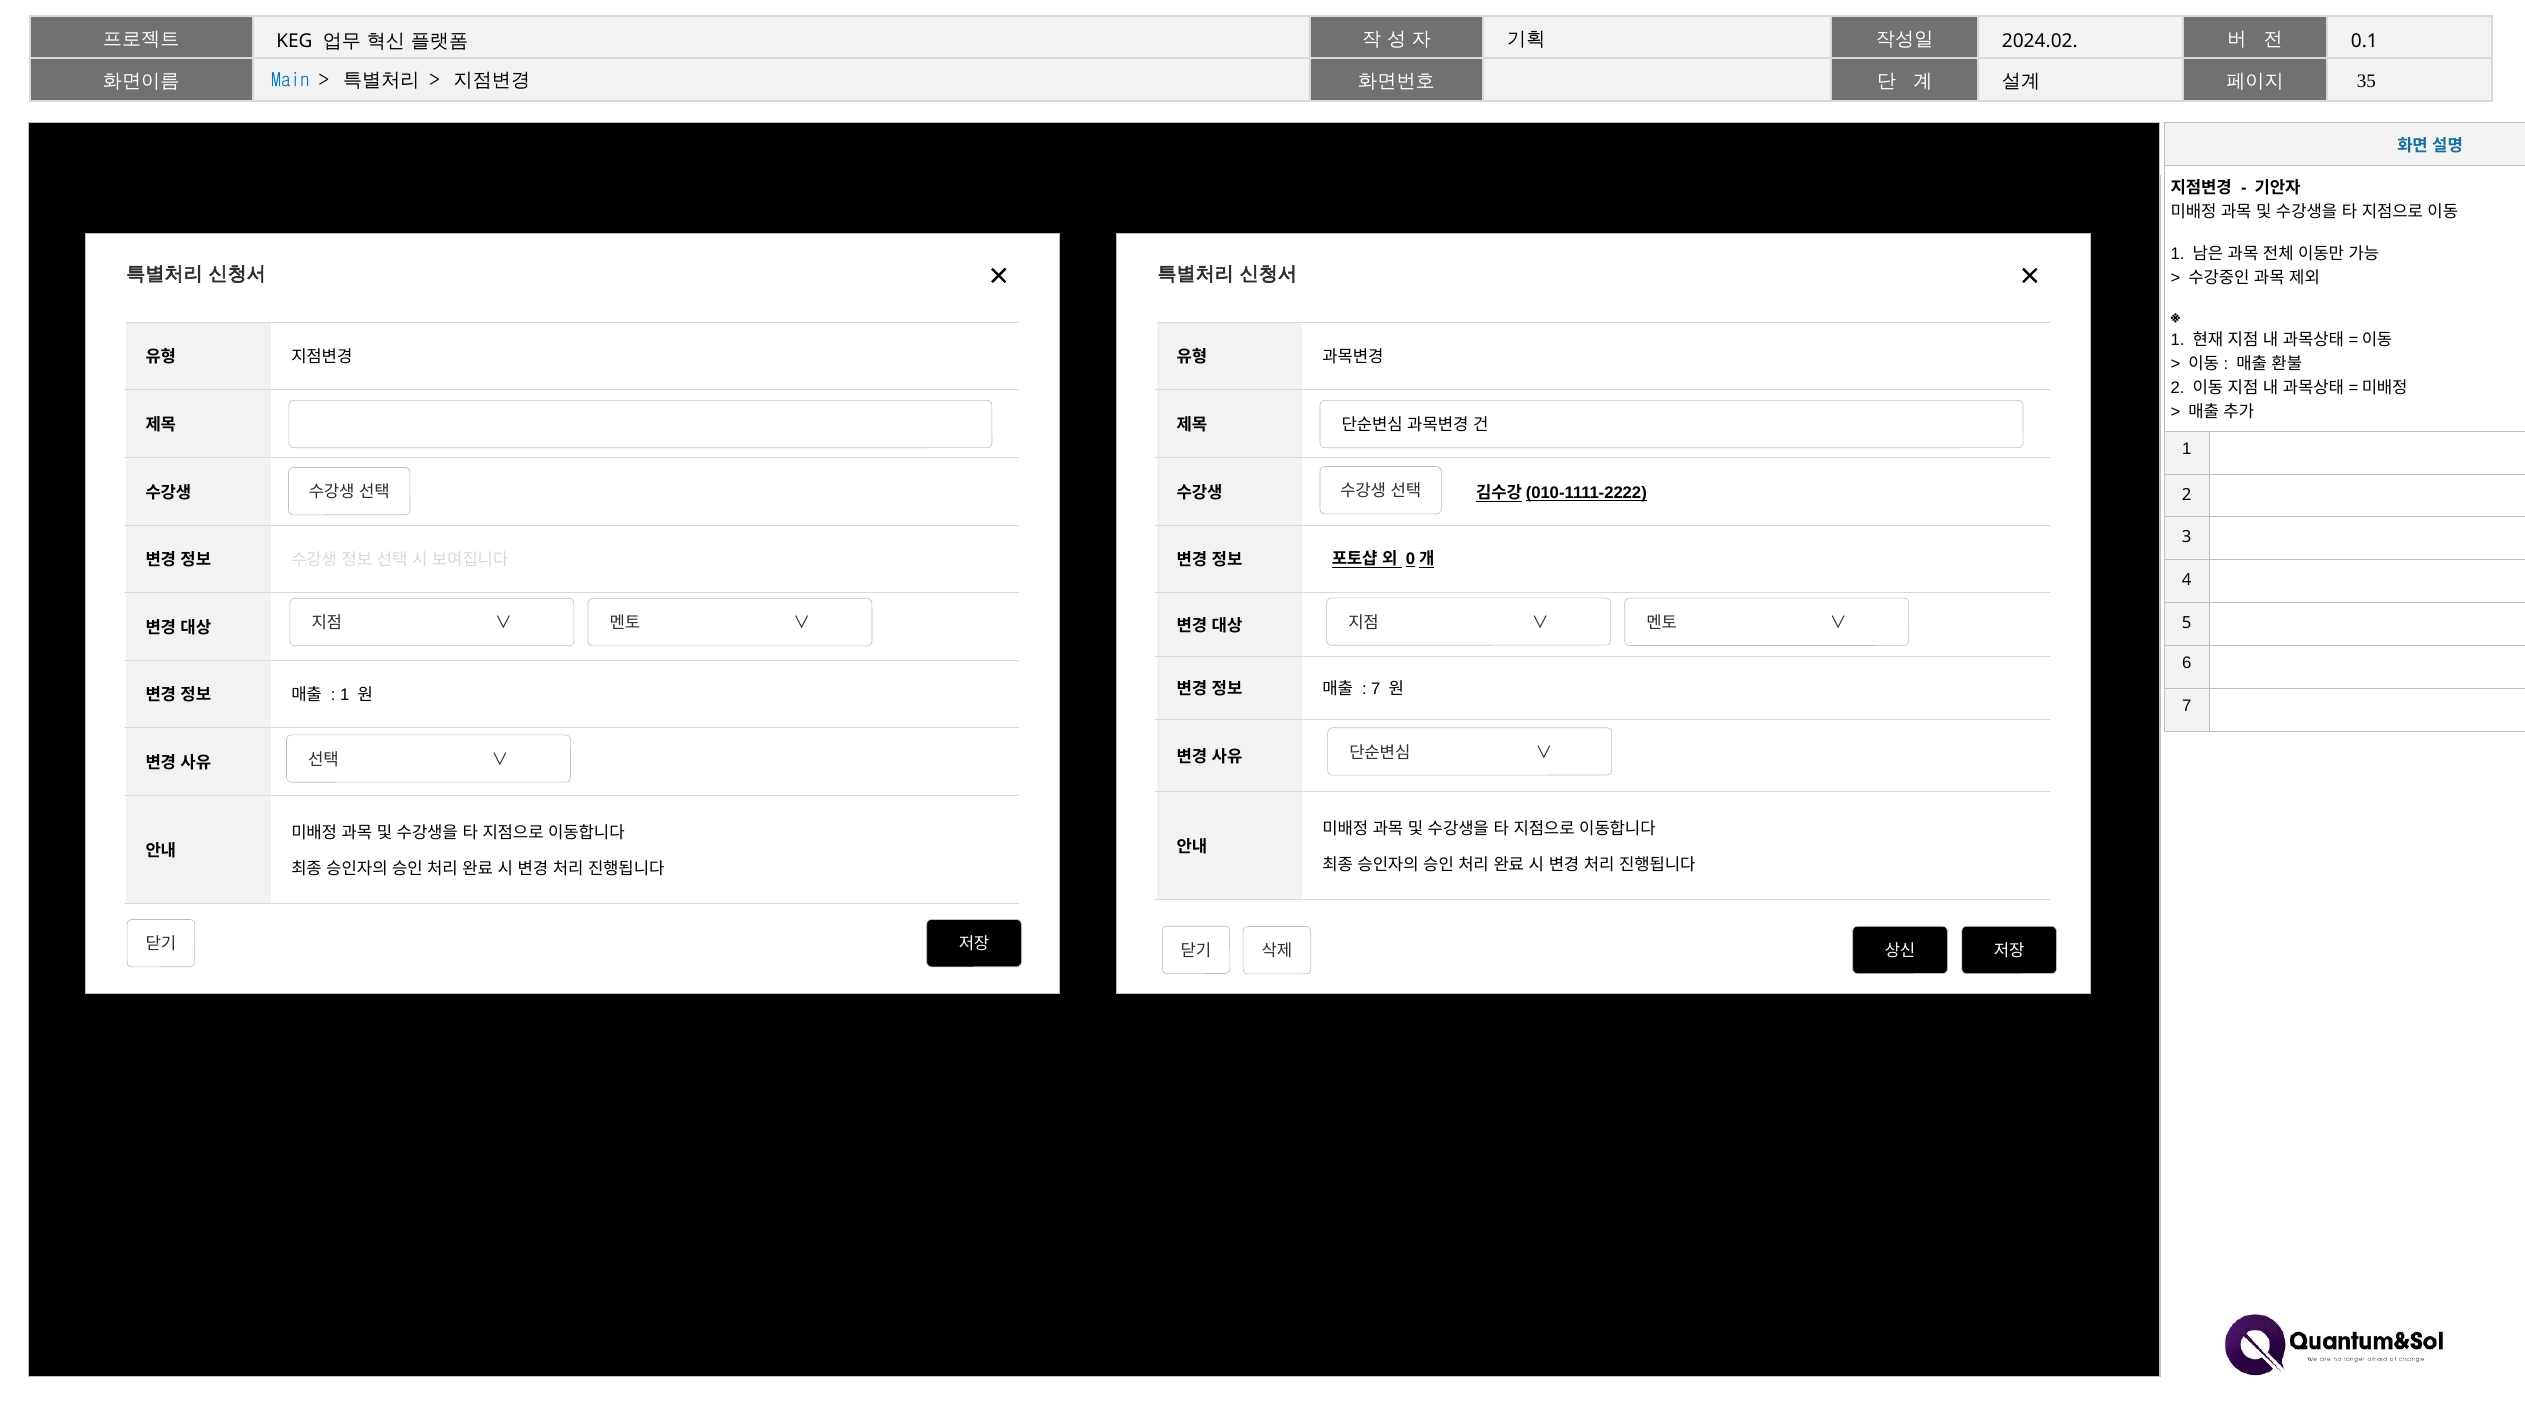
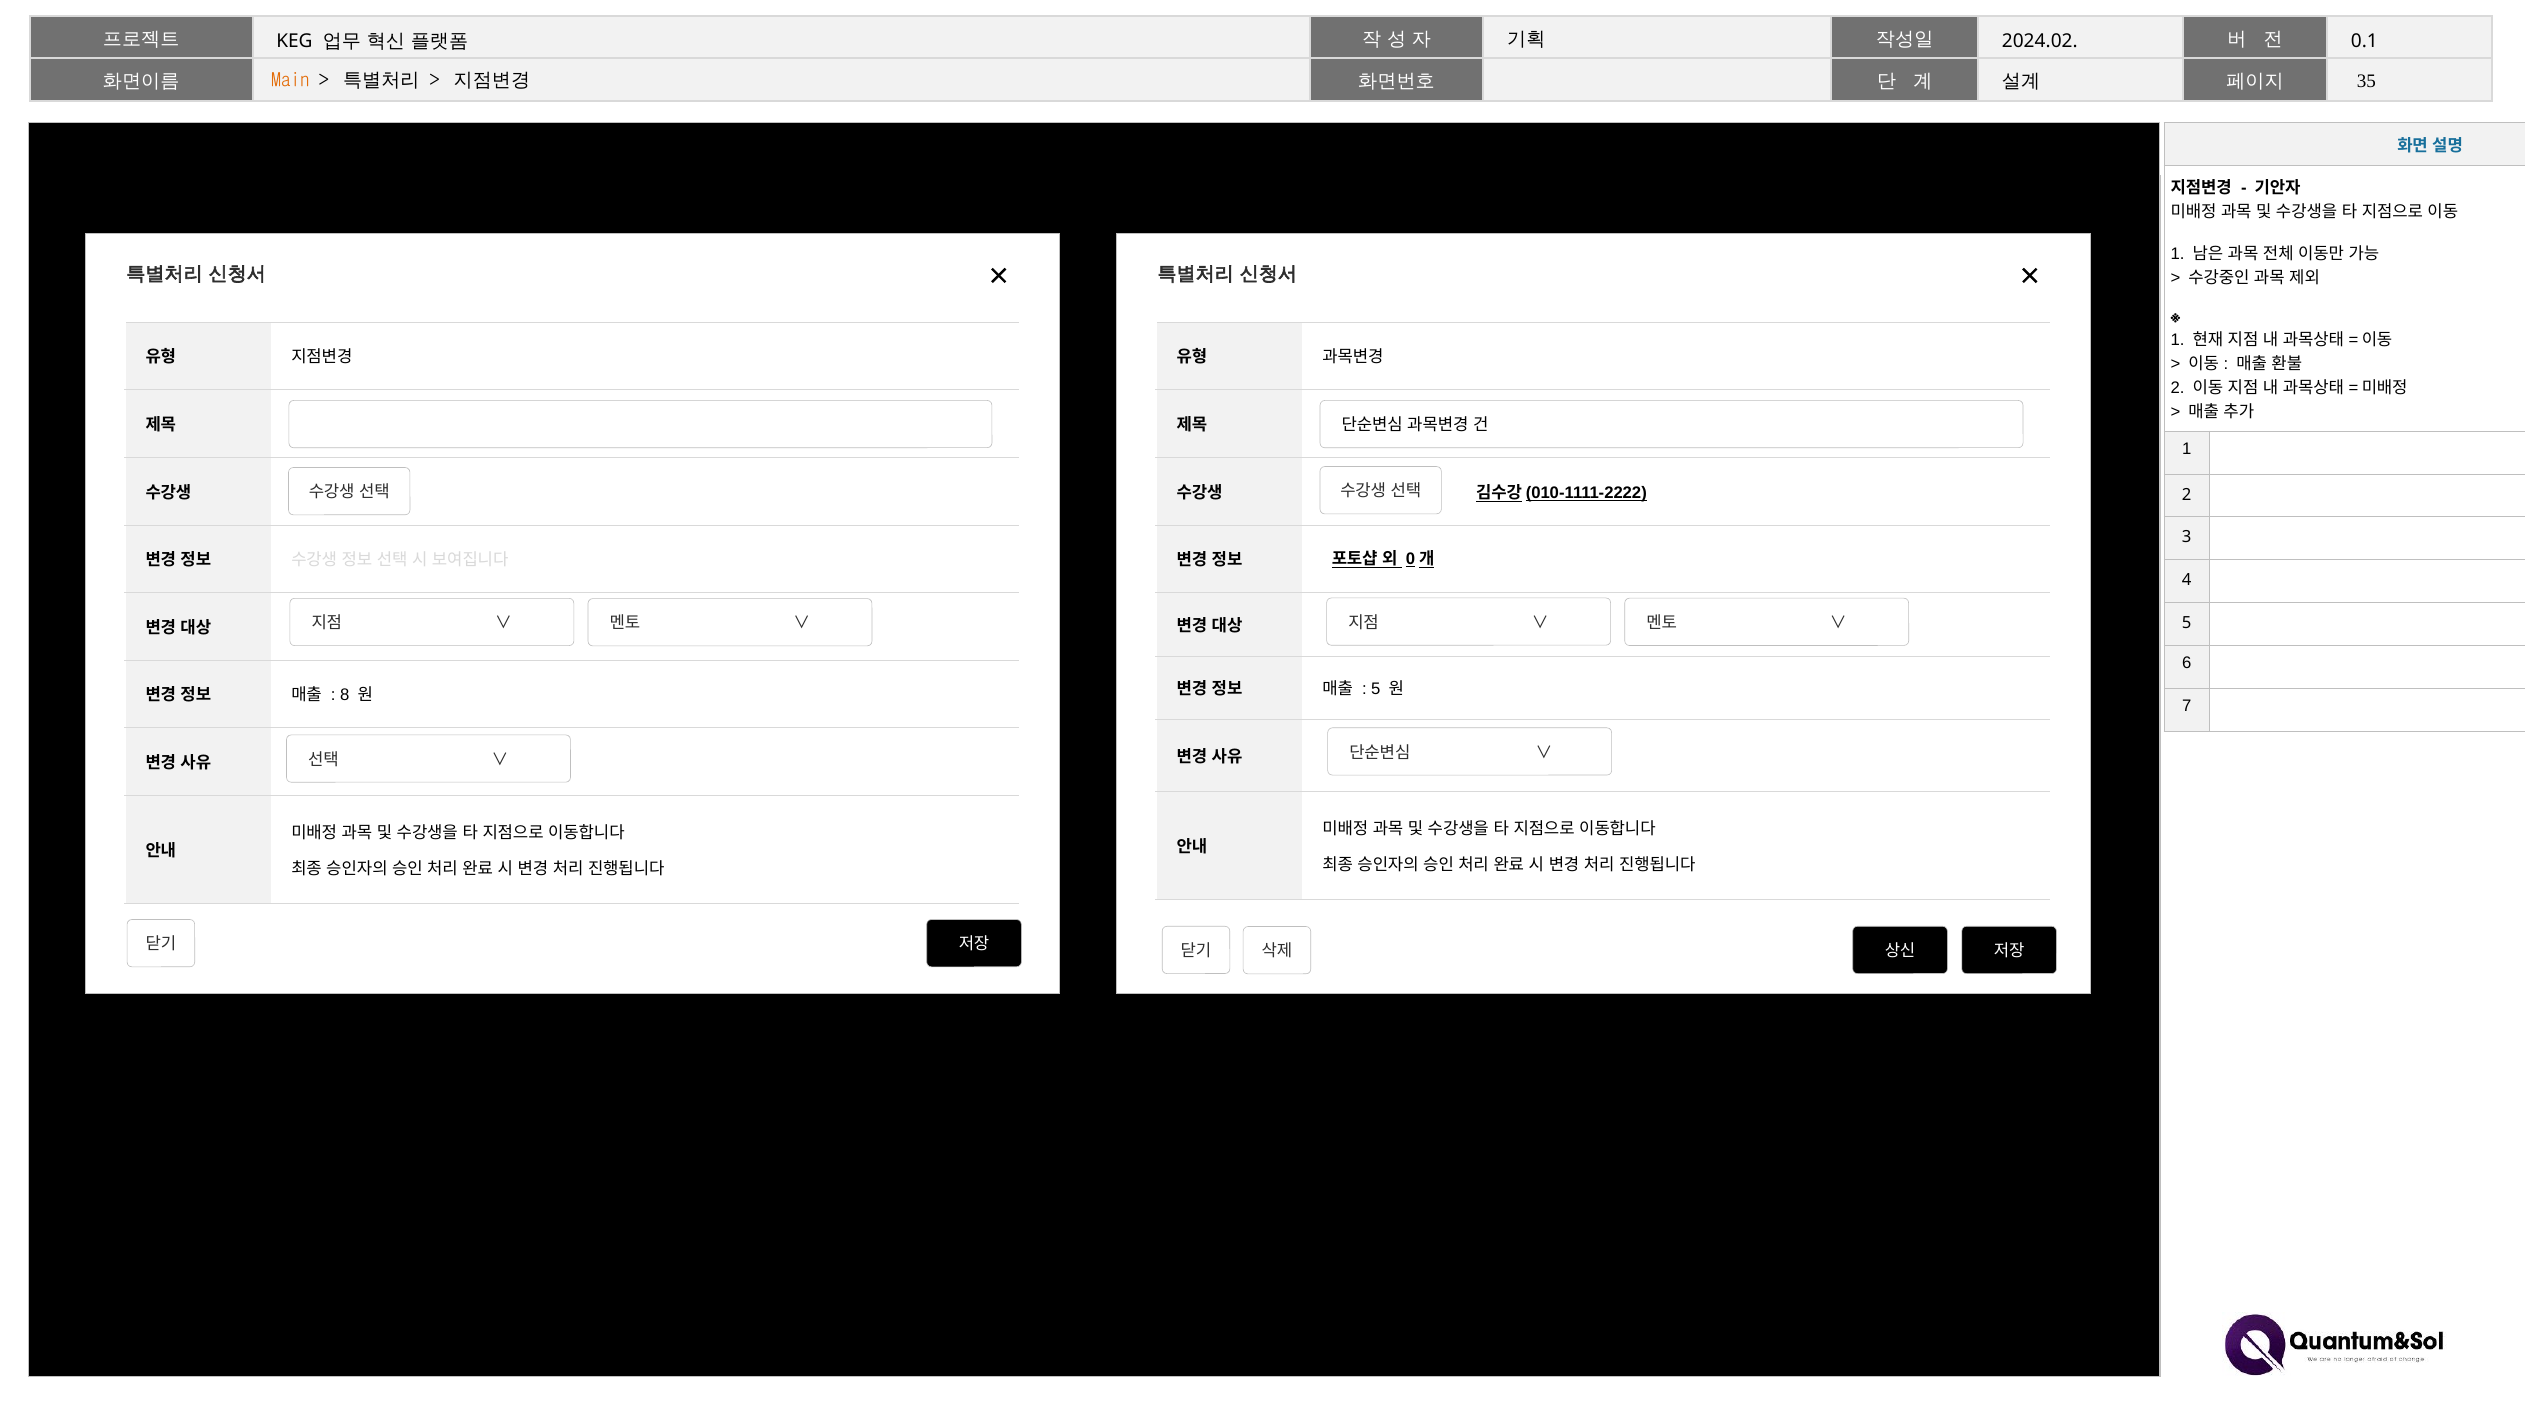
Main colour: blue -> orange
7 at (1376, 689): 7 -> 5
1 at (345, 696): 1 -> 8
